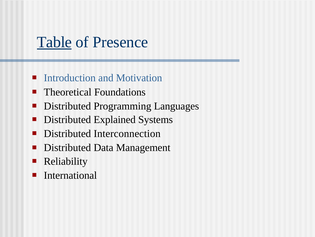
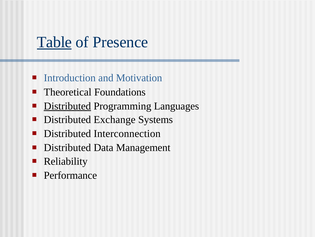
Distributed at (67, 106) underline: none -> present
Explained: Explained -> Exchange
International: International -> Performance
